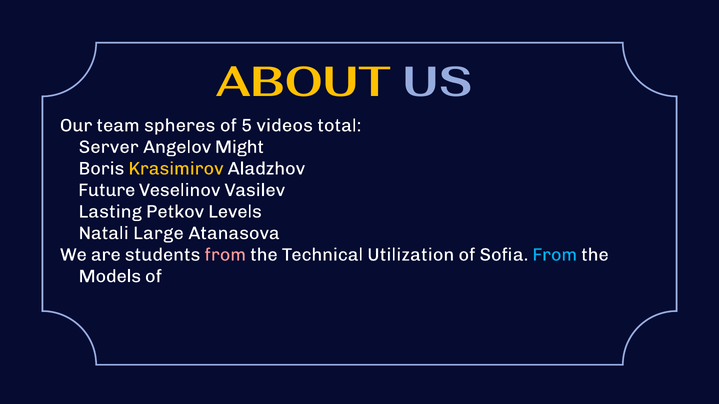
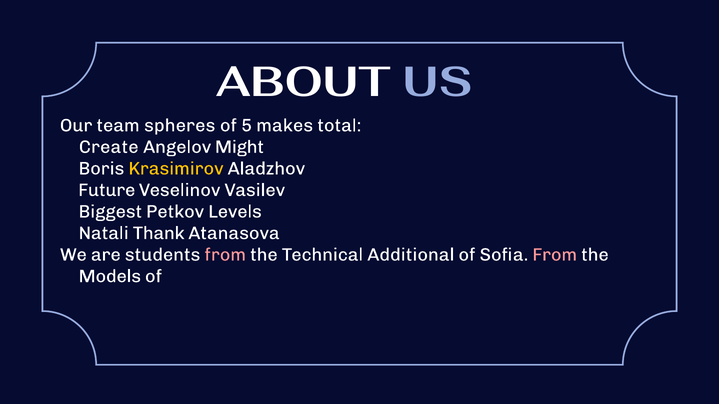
ABOUT colour: yellow -> white
videos: videos -> makes
Server: Server -> Create
Lasting: Lasting -> Biggest
Large: Large -> Thank
Utilization: Utilization -> Additional
From at (555, 255) colour: light blue -> pink
